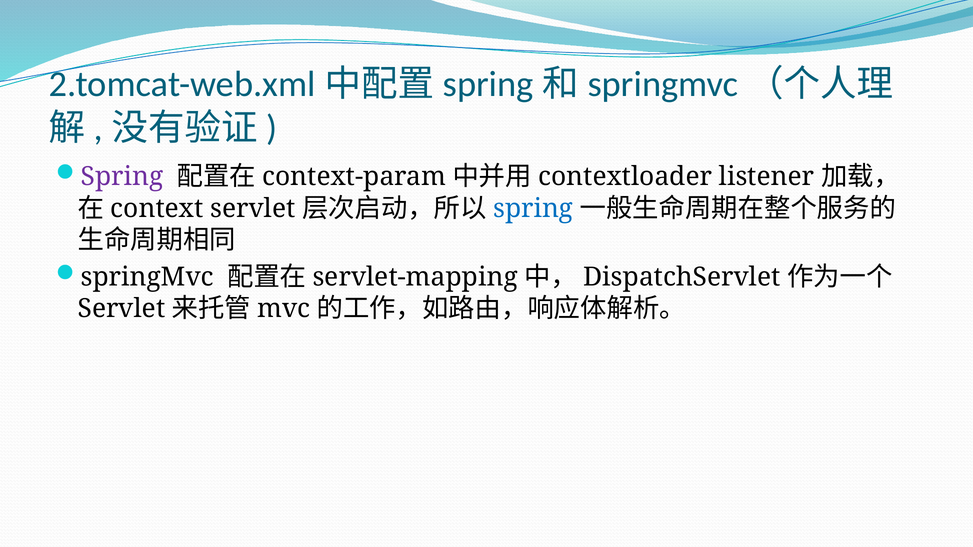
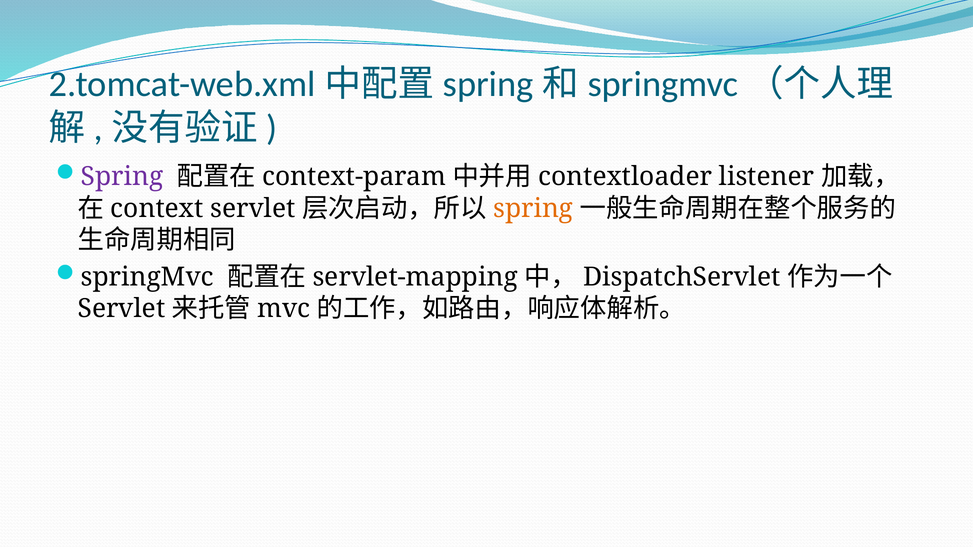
spring at (533, 209) colour: blue -> orange
